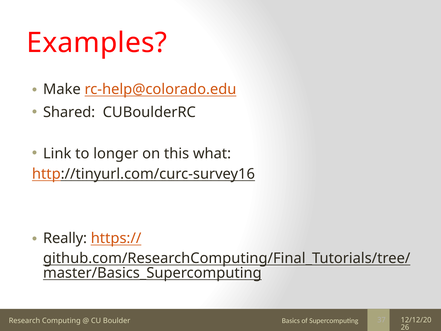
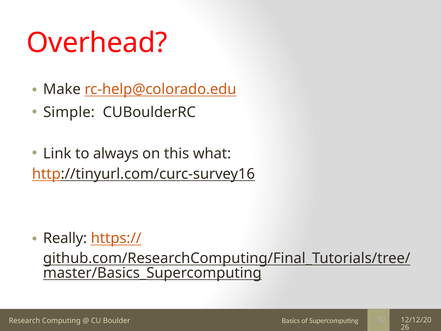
Examples: Examples -> Overhead
Shared: Shared -> Simple
longer: longer -> always
